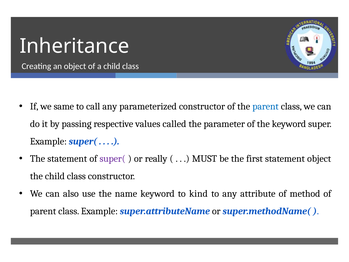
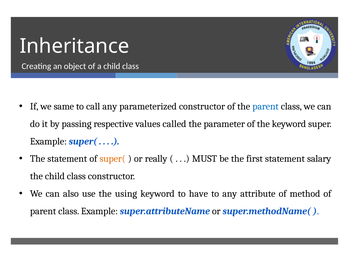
super( at (113, 159) colour: purple -> orange
statement object: object -> salary
name: name -> using
kind: kind -> have
